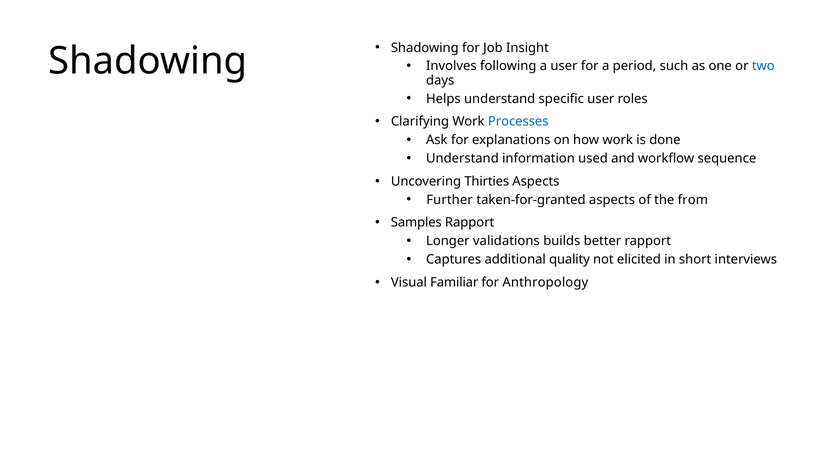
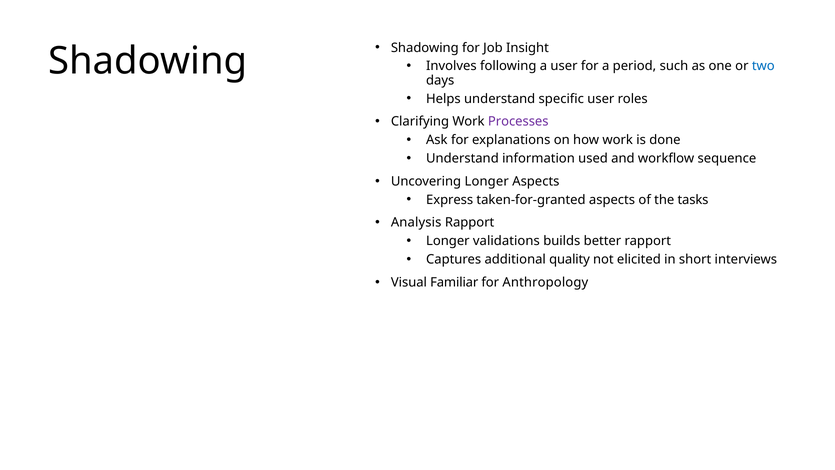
Processes colour: blue -> purple
Uncovering Thirties: Thirties -> Longer
Further: Further -> Express
from: from -> tasks
Samples: Samples -> Analysis
